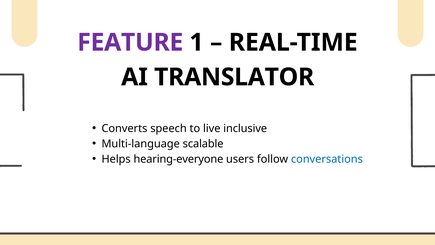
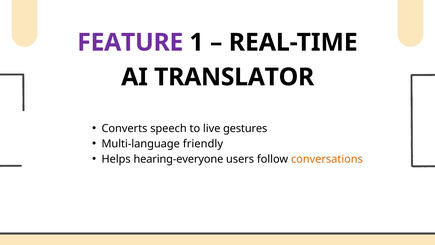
inclusive: inclusive -> gestures
scalable: scalable -> friendly
conversations colour: blue -> orange
